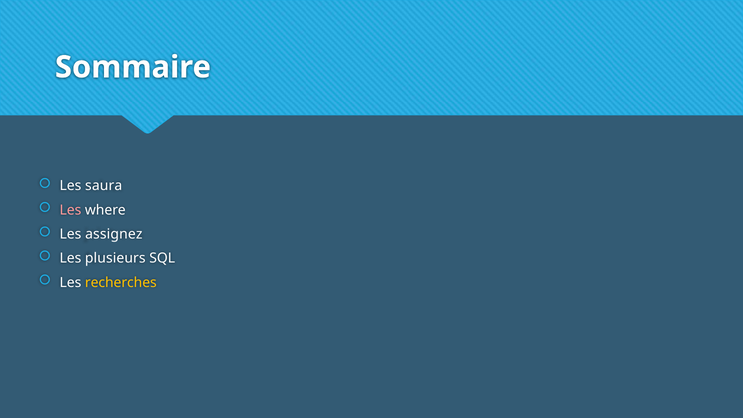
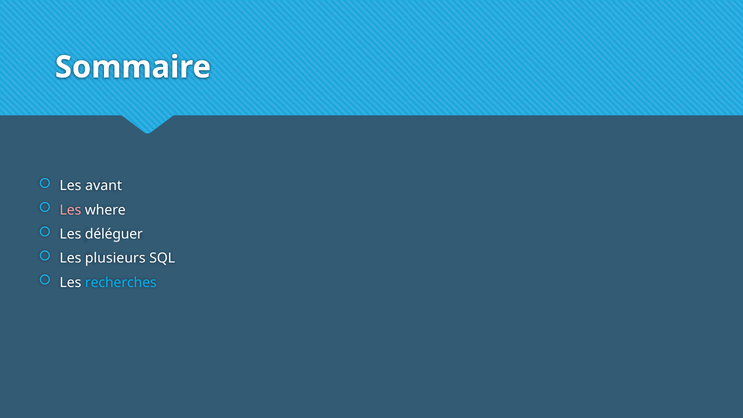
saura: saura -> avant
assignez: assignez -> déléguer
recherches colour: yellow -> light blue
